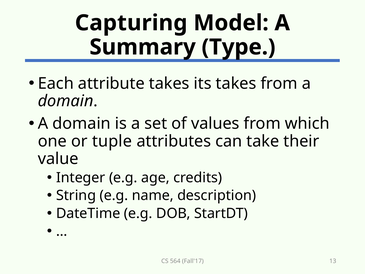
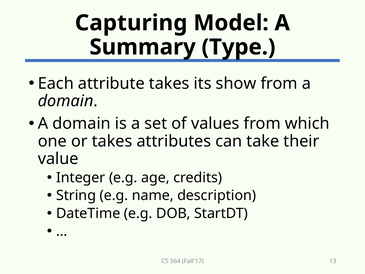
its takes: takes -> show
or tuple: tuple -> takes
